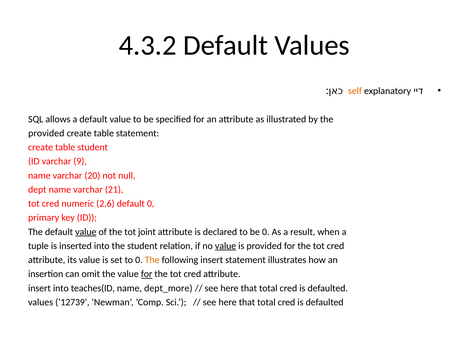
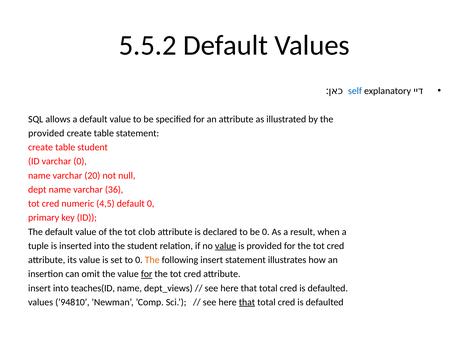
4.3.2: 4.3.2 -> 5.5.2
self colour: orange -> blue
varchar 9: 9 -> 0
21: 21 -> 36
2,6: 2,6 -> 4,5
value at (86, 232) underline: present -> none
joint: joint -> clob
dept_more: dept_more -> dept_views
’12739: ’12739 -> ’94810
that at (247, 302) underline: none -> present
